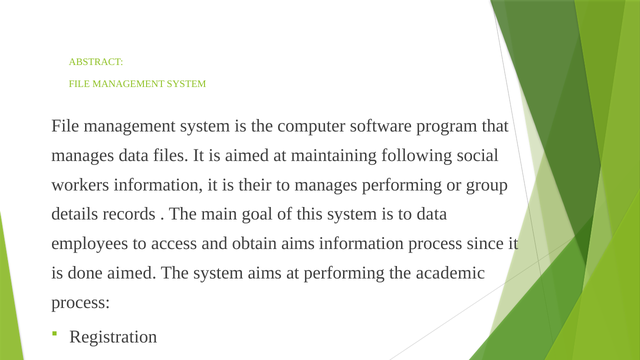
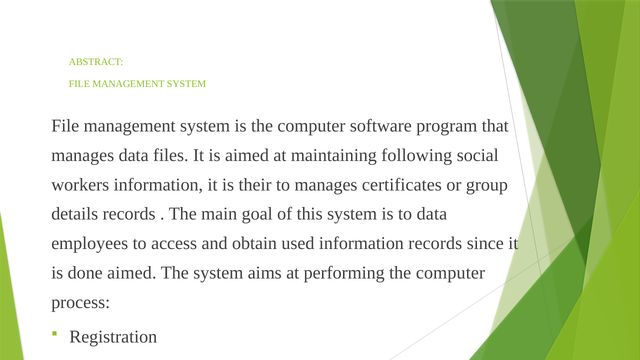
manages performing: performing -> certificates
obtain aims: aims -> used
information process: process -> records
performing the academic: academic -> computer
